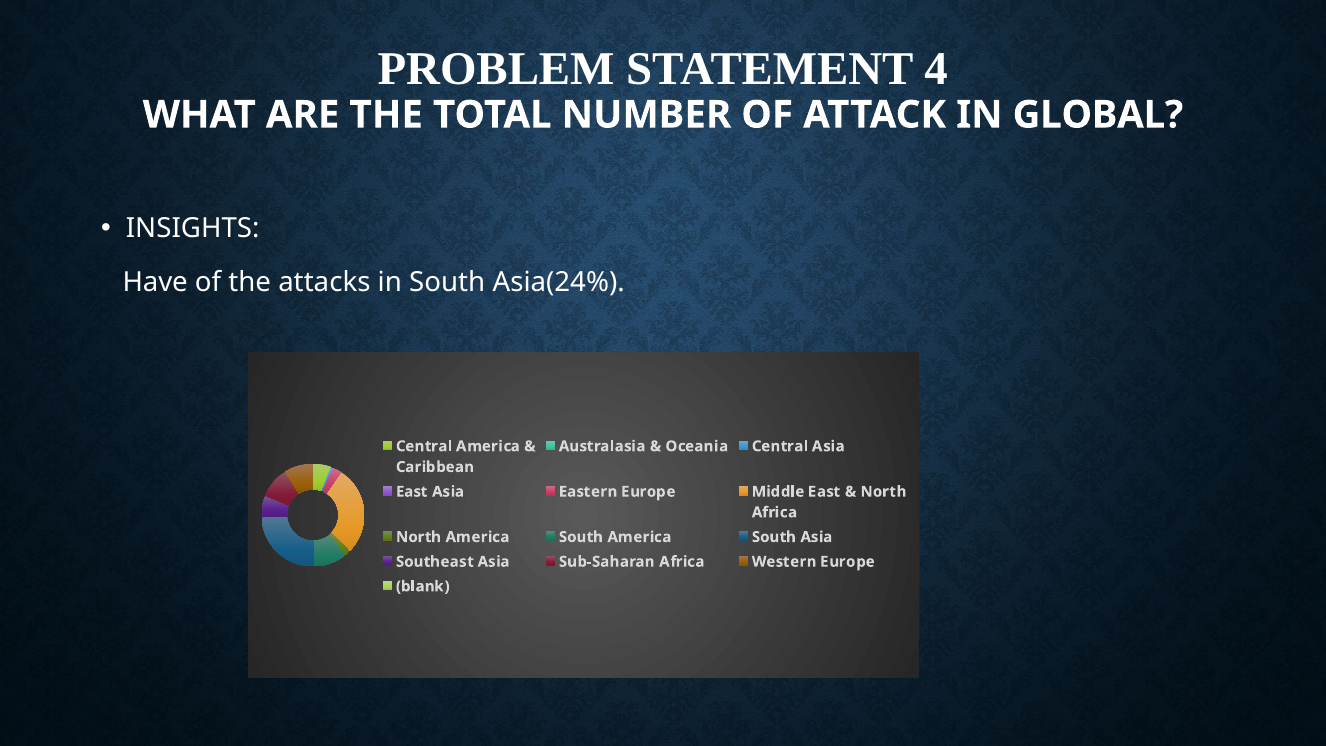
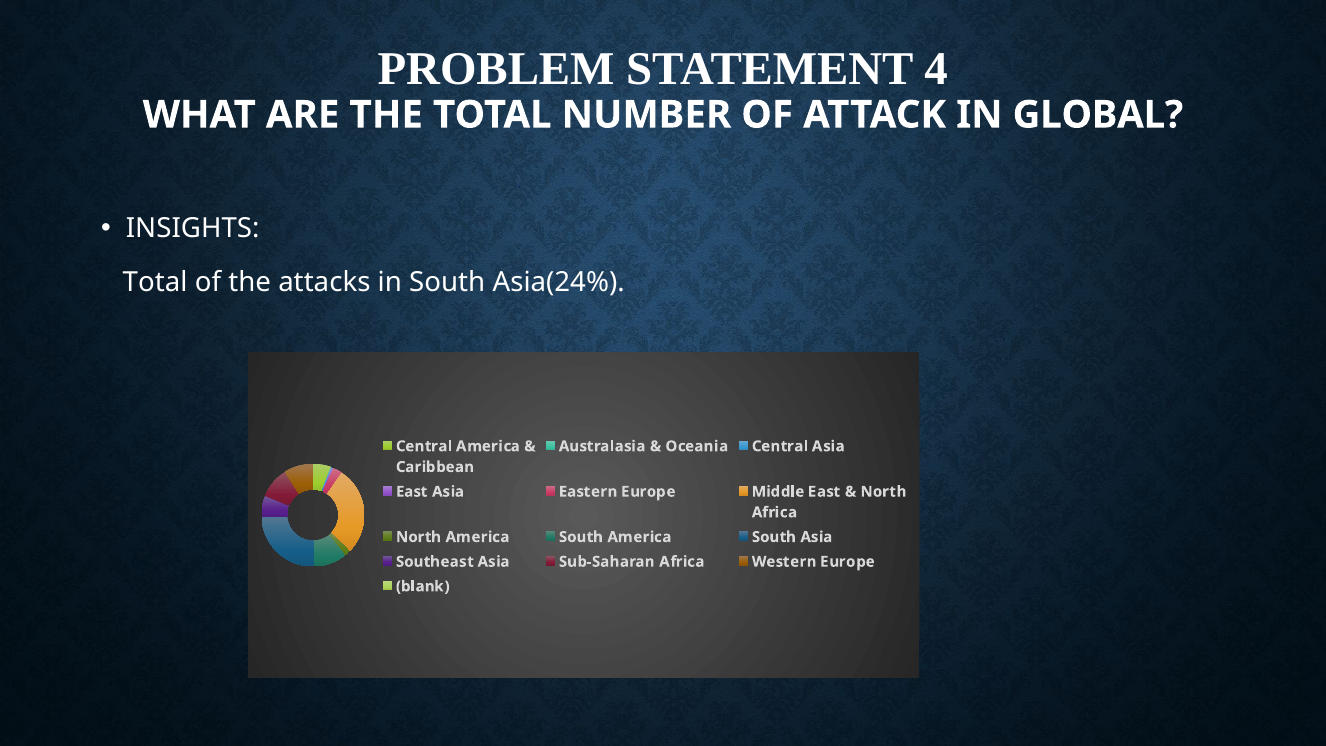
Have at (155, 282): Have -> Total
